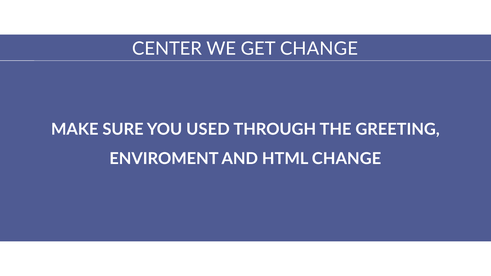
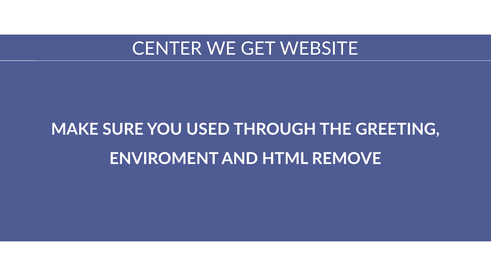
GET CHANGE: CHANGE -> WEBSITE
HTML CHANGE: CHANGE -> REMOVE
